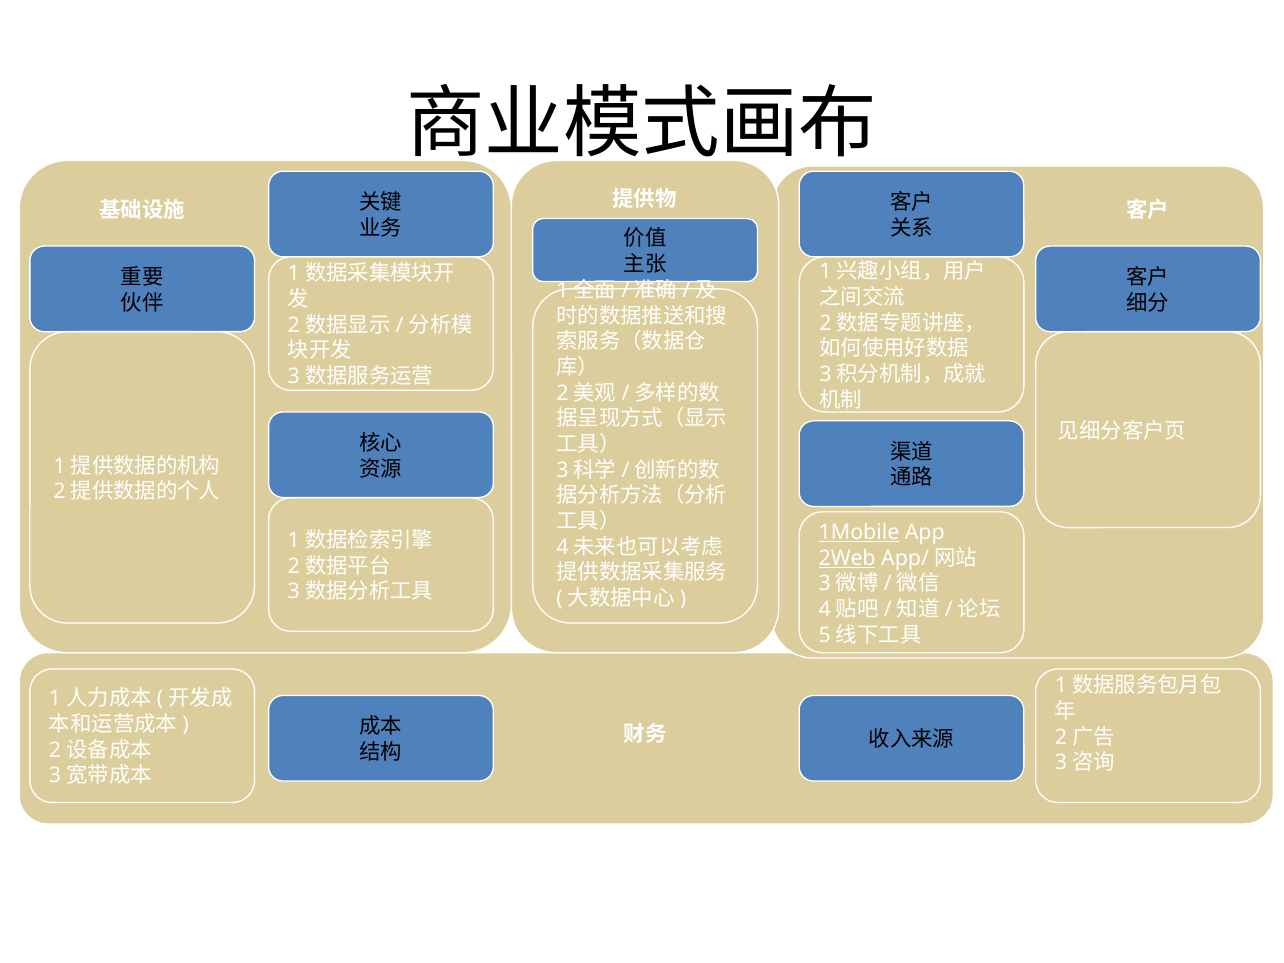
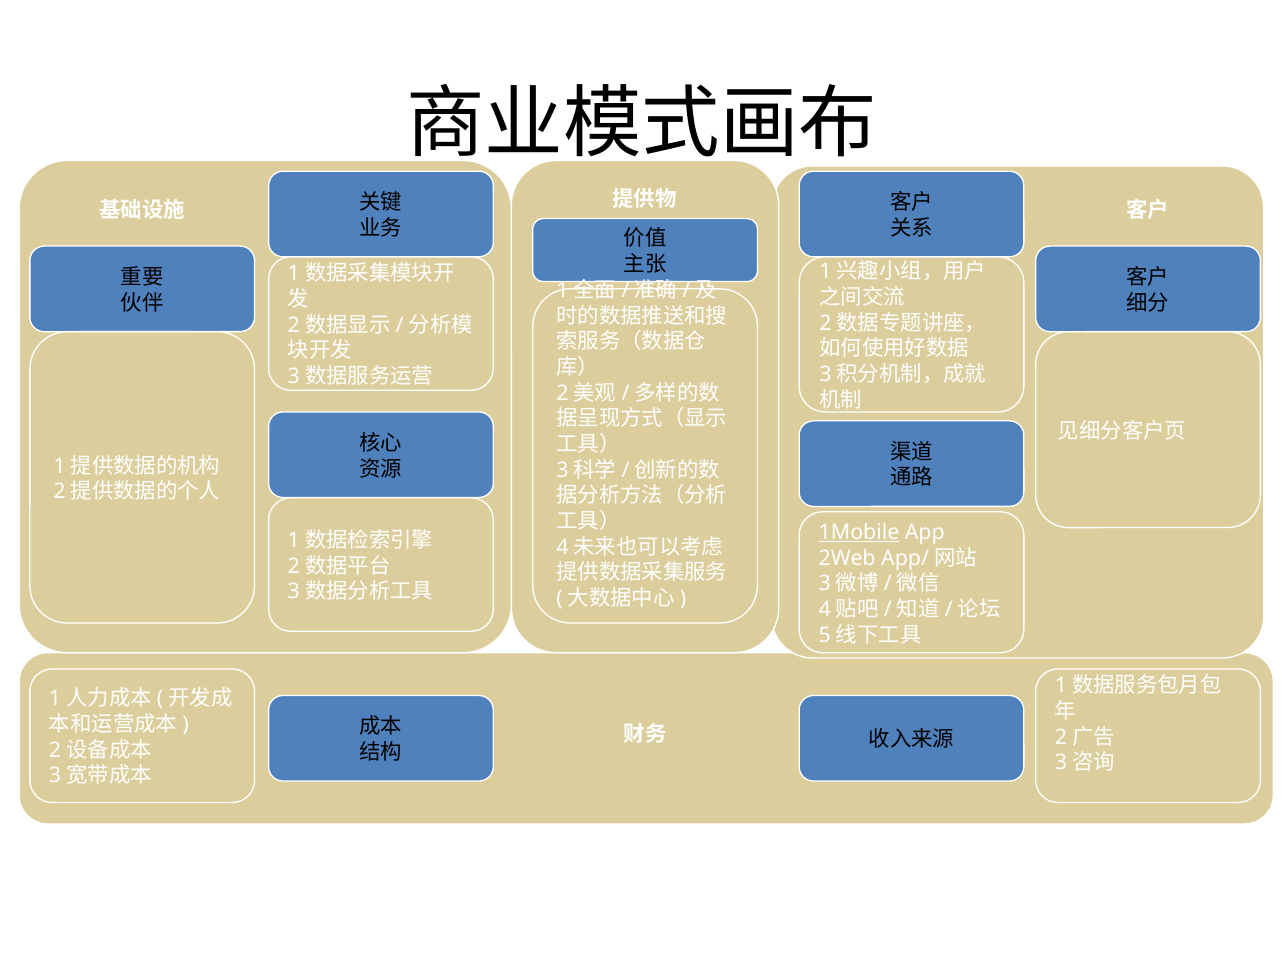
2Web underline: present -> none
